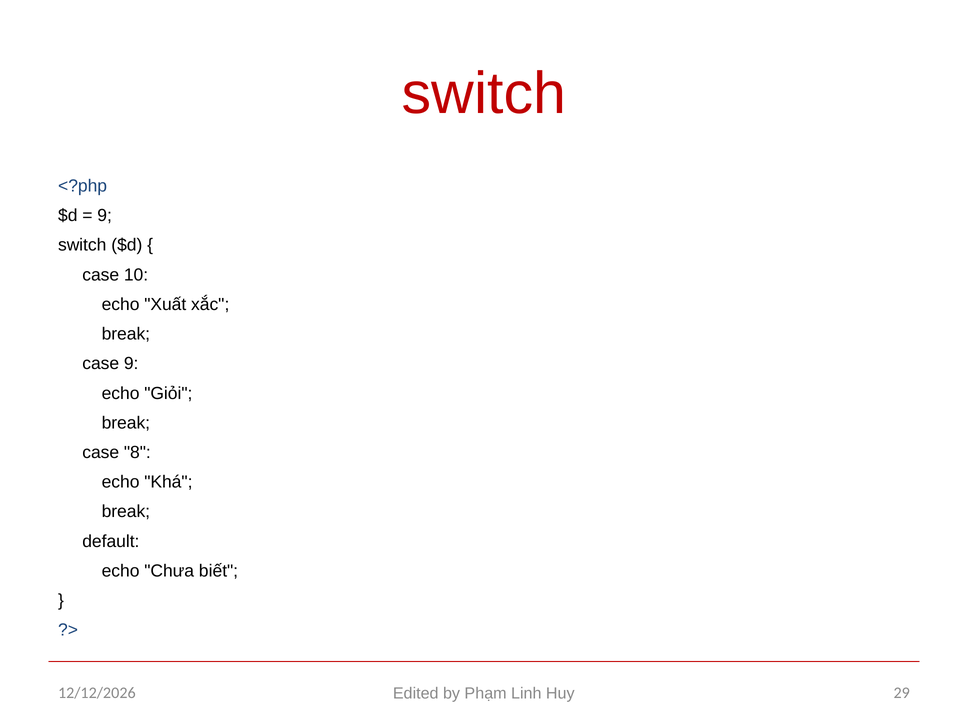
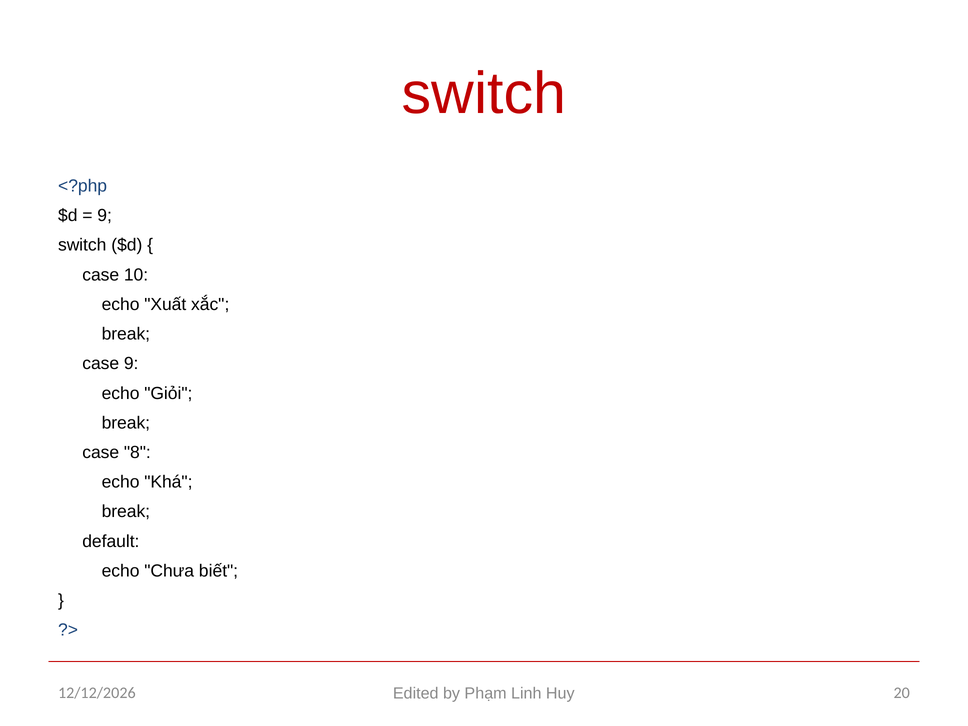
29: 29 -> 20
